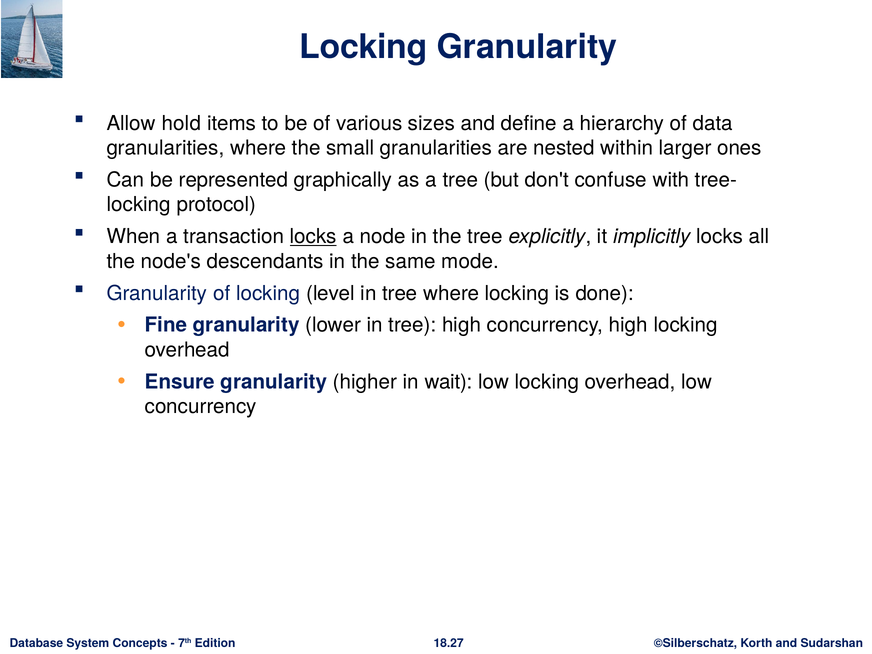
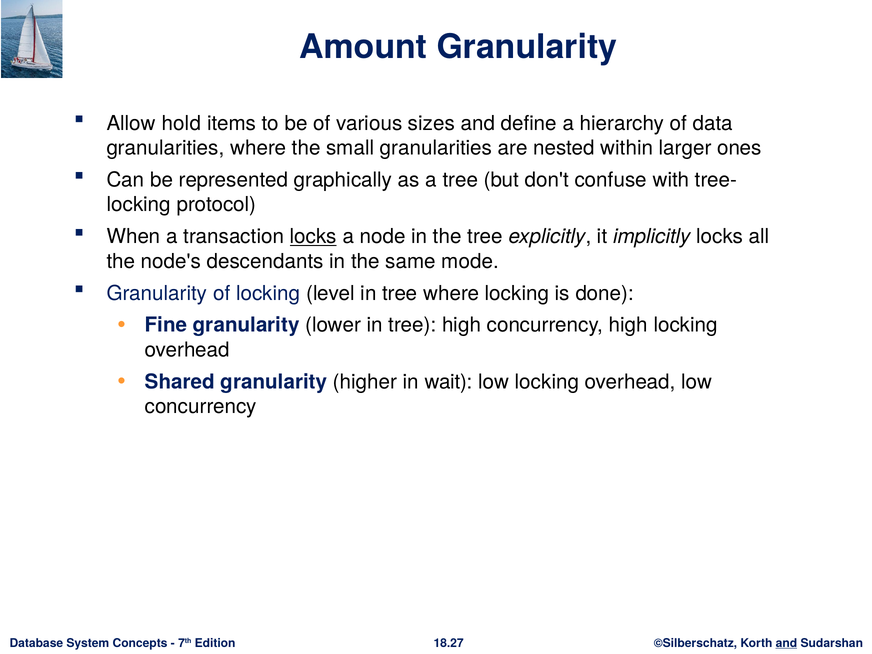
Locking at (363, 47): Locking -> Amount
Ensure: Ensure -> Shared
and at (786, 643) underline: none -> present
